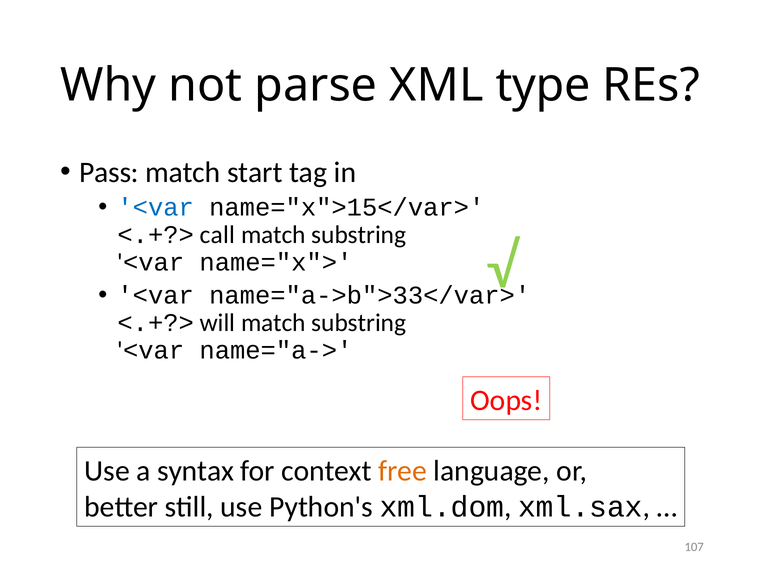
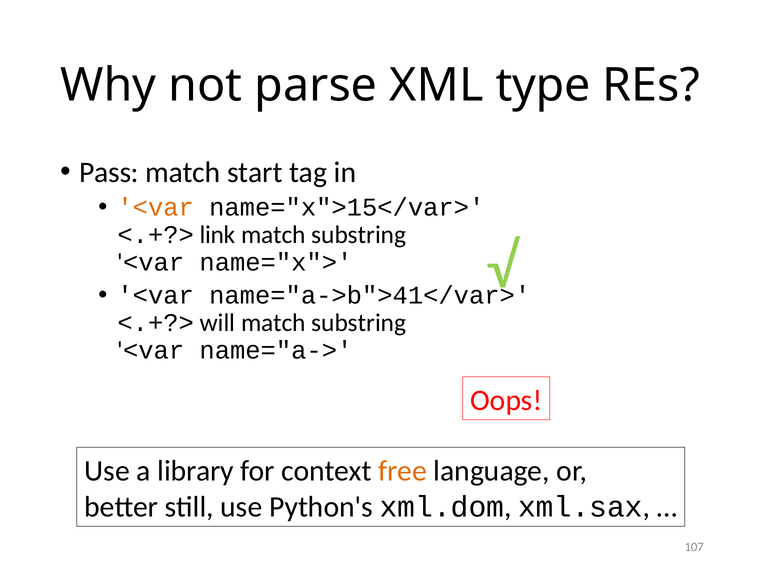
<var at (156, 207) colour: blue -> orange
call: call -> link
name="a->b">33</var>: name="a->b">33</var> -> name="a->b">41</var>
syntax: syntax -> library
